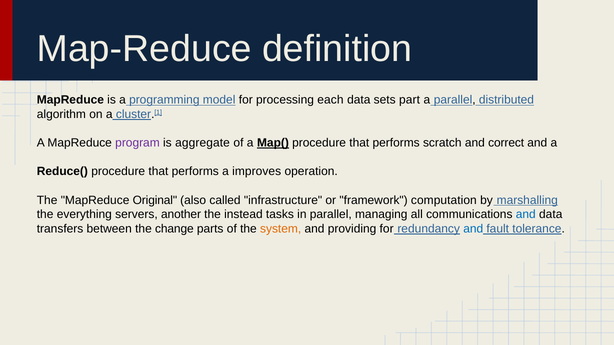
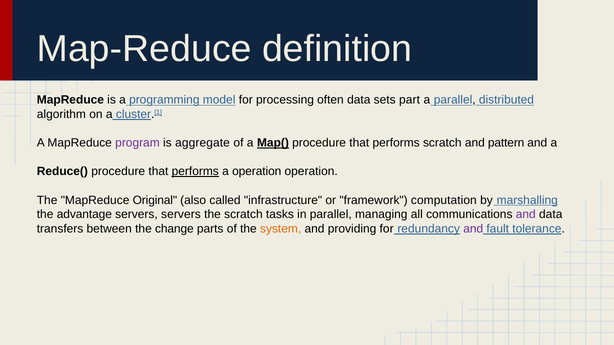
each: each -> often
correct: correct -> pattern
performs at (195, 172) underline: none -> present
a improves: improves -> operation
everything: everything -> advantage
servers another: another -> servers
the instead: instead -> scratch
and at (526, 215) colour: blue -> purple
and at (473, 229) colour: blue -> purple
